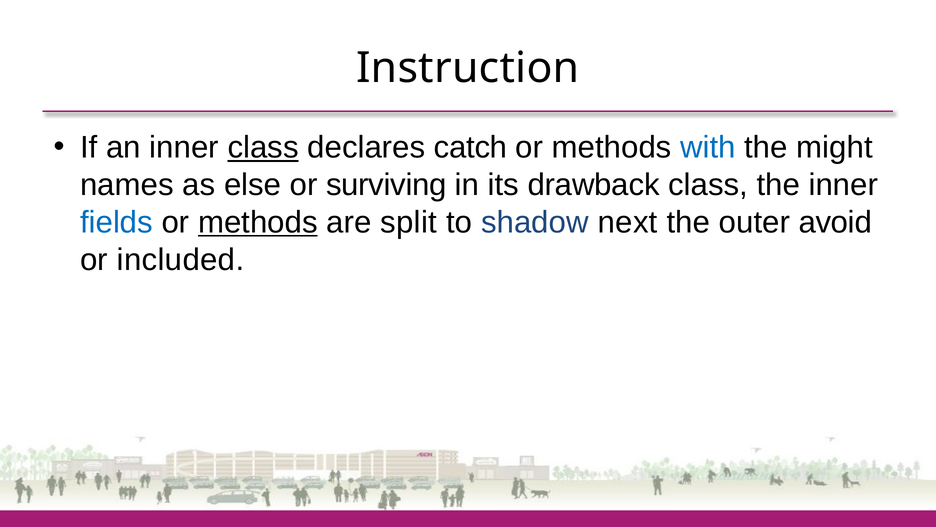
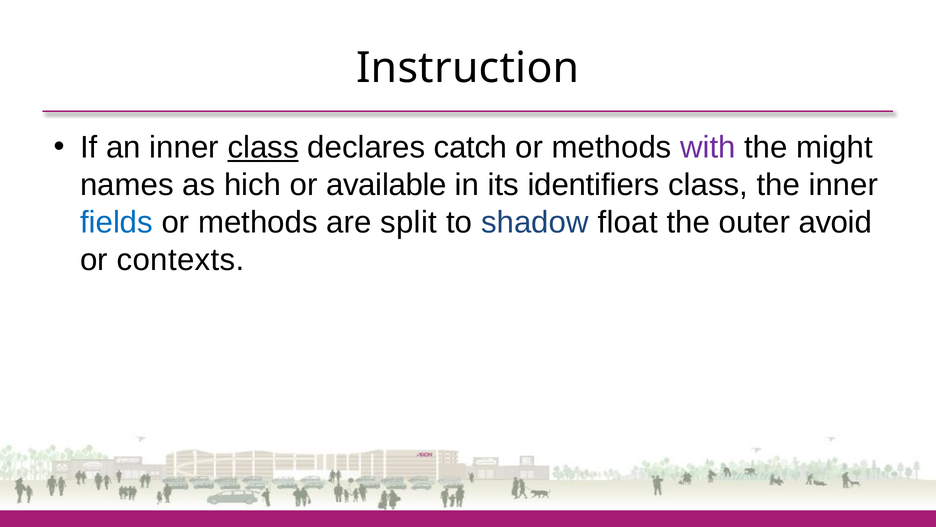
with colour: blue -> purple
else: else -> hich
surviving: surviving -> available
drawback: drawback -> identifiers
methods at (258, 222) underline: present -> none
next: next -> float
included: included -> contexts
